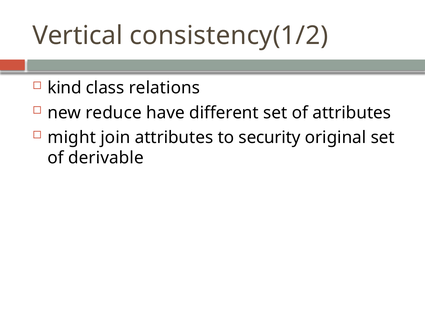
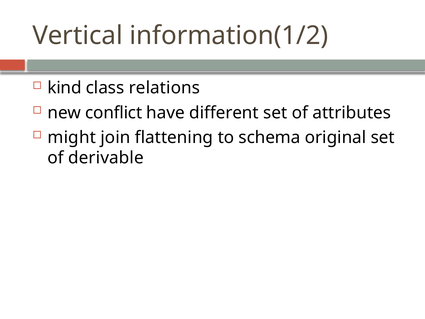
consistency(1/2: consistency(1/2 -> information(1/2
reduce: reduce -> conflict
join attributes: attributes -> flattening
security: security -> schema
